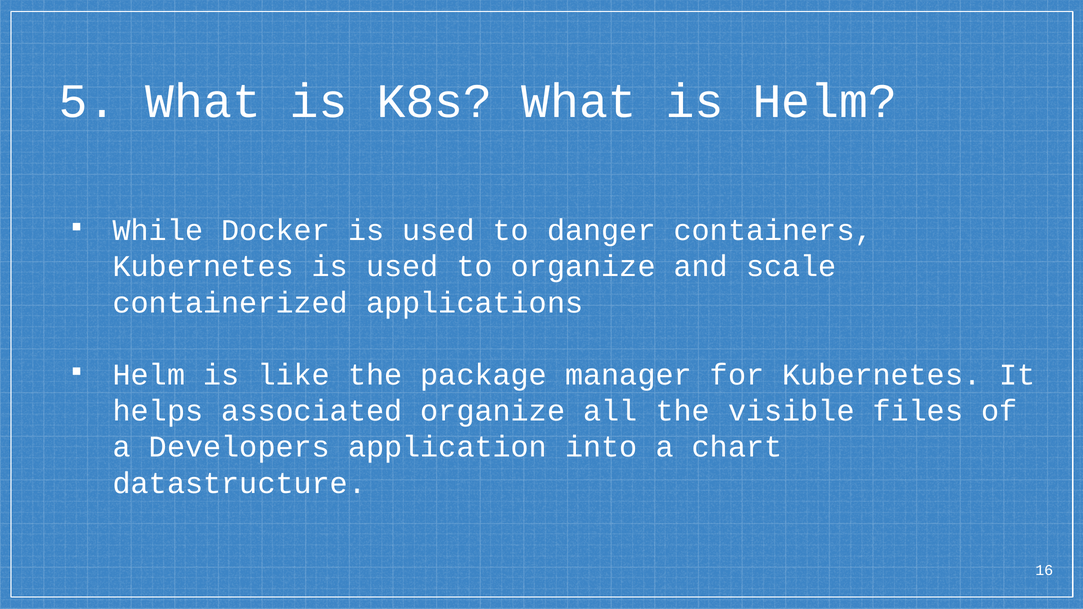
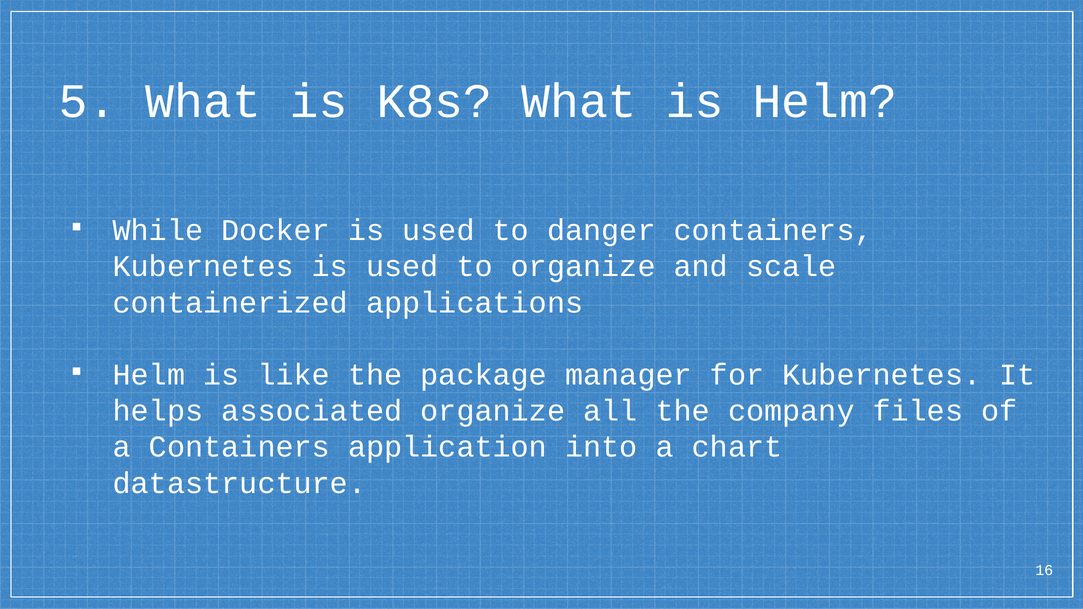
visible: visible -> company
a Developers: Developers -> Containers
